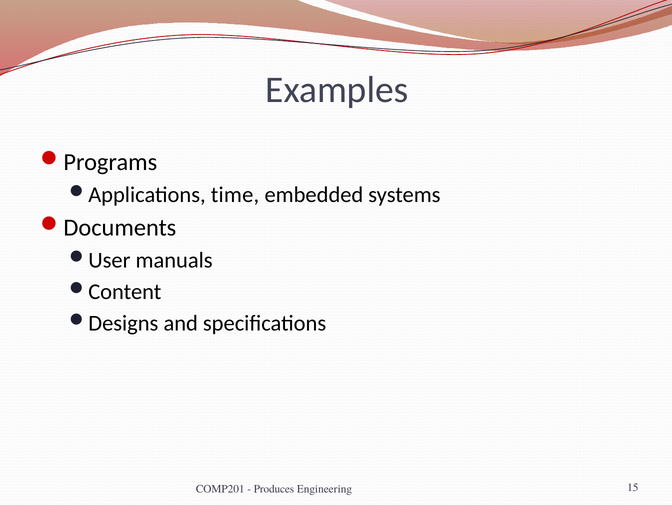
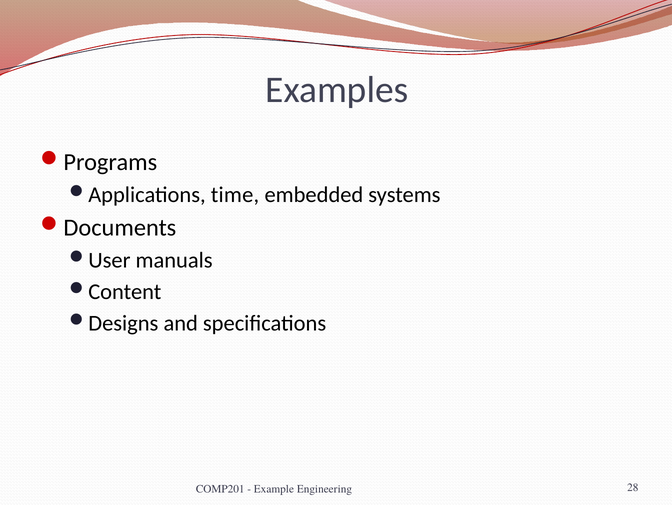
Produces: Produces -> Example
15: 15 -> 28
